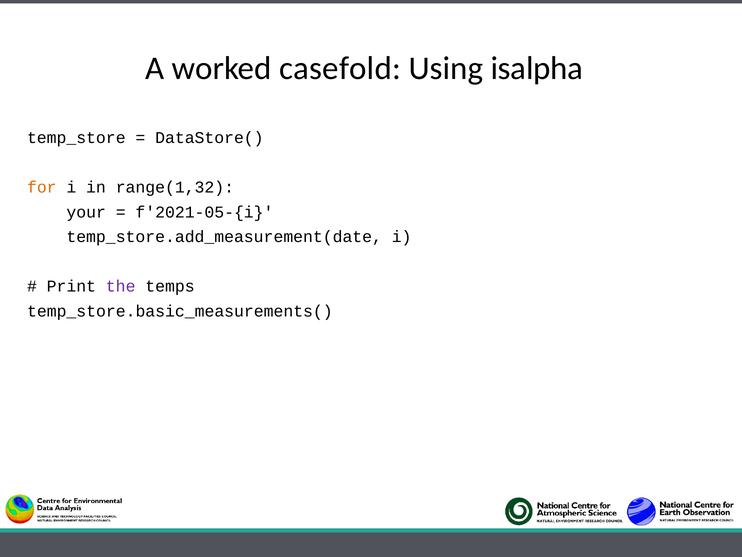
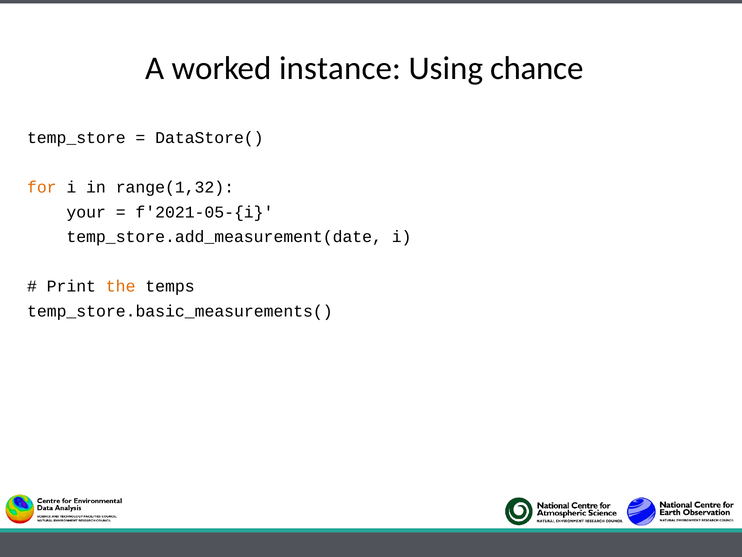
casefold: casefold -> instance
isalpha: isalpha -> chance
the colour: purple -> orange
